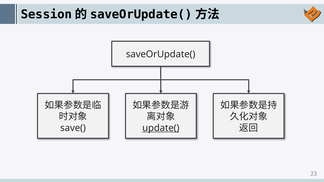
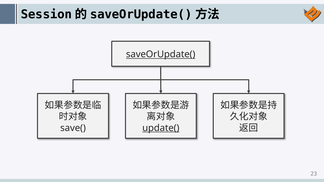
saveOrUpdate( underline: none -> present
